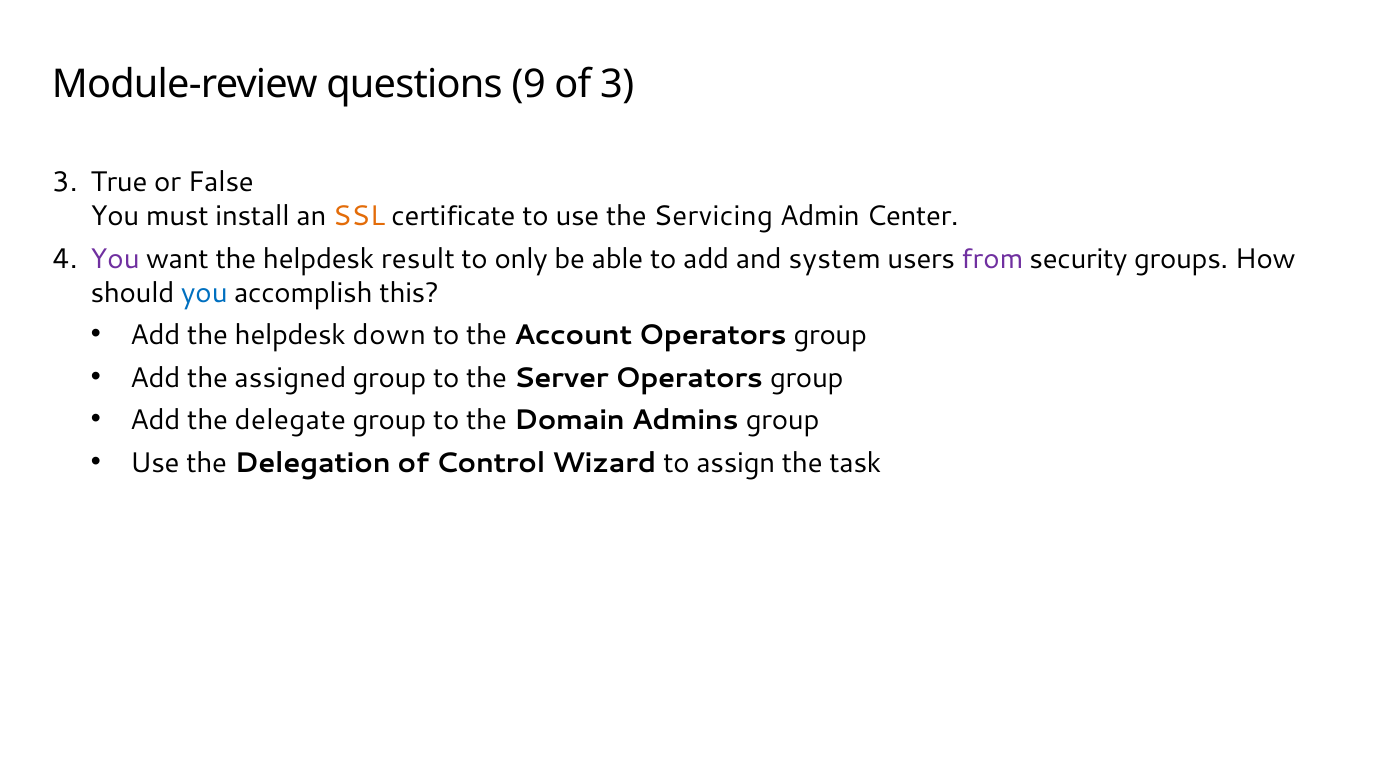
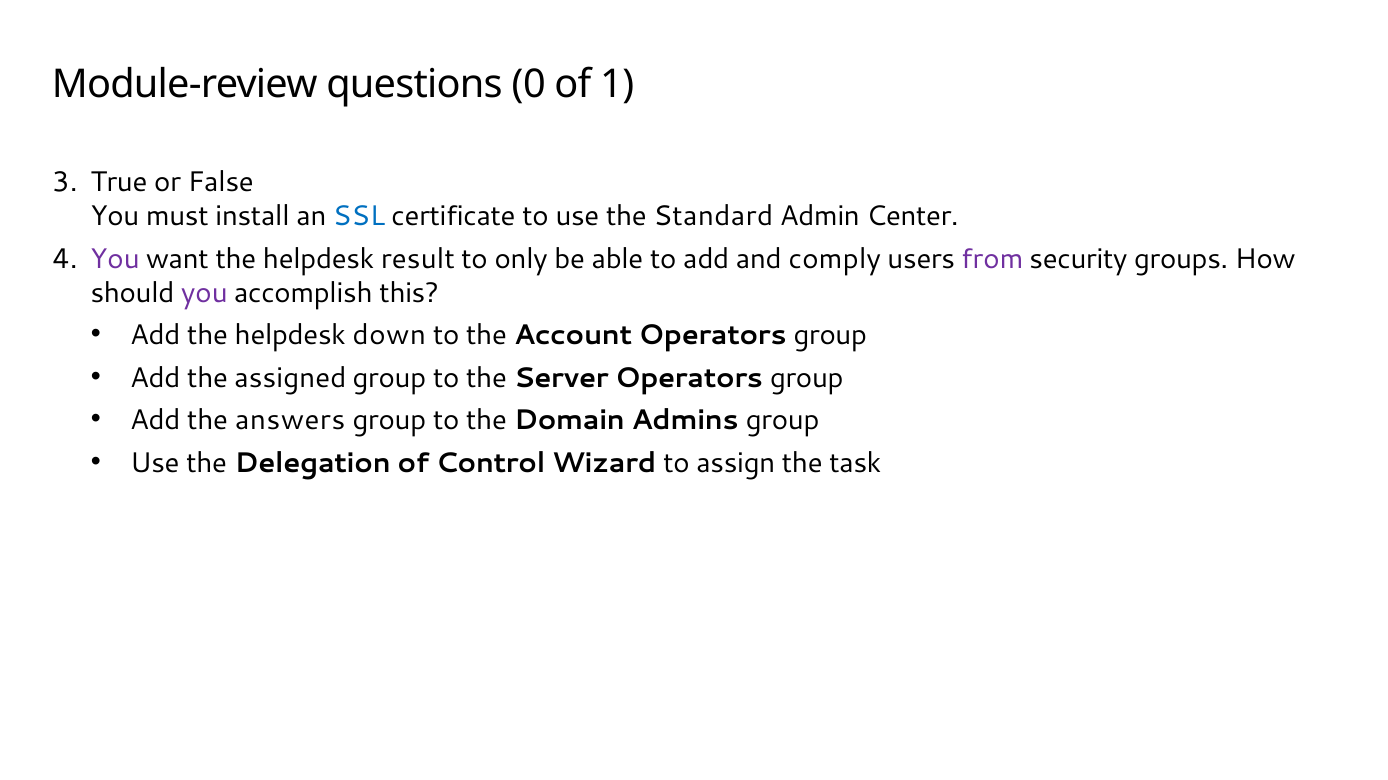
9: 9 -> 0
of 3: 3 -> 1
SSL colour: orange -> blue
Servicing: Servicing -> Standard
system: system -> comply
you at (204, 293) colour: blue -> purple
delegate: delegate -> answers
